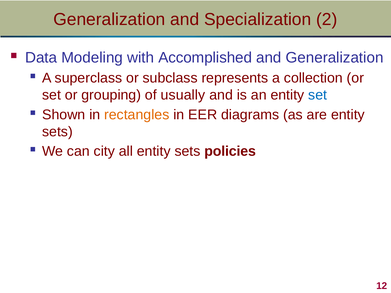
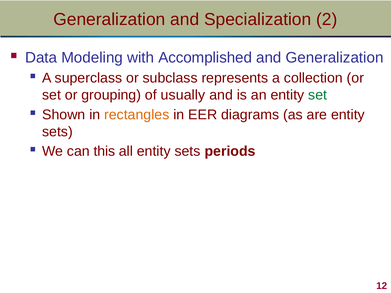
set at (318, 95) colour: blue -> green
city: city -> this
policies: policies -> periods
